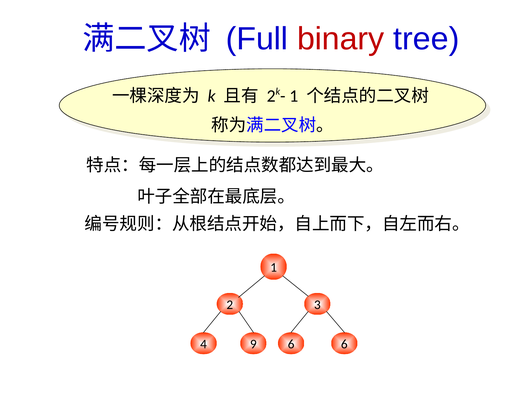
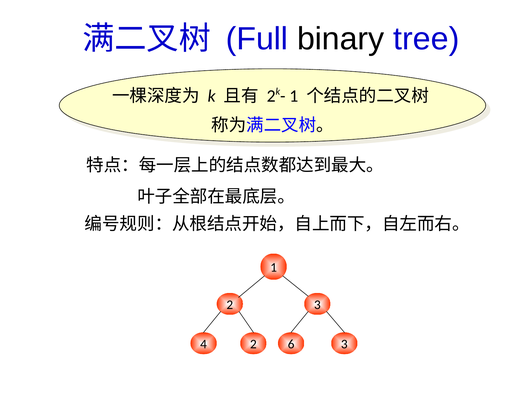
binary colour: red -> black
4 9: 9 -> 2
6 6: 6 -> 3
